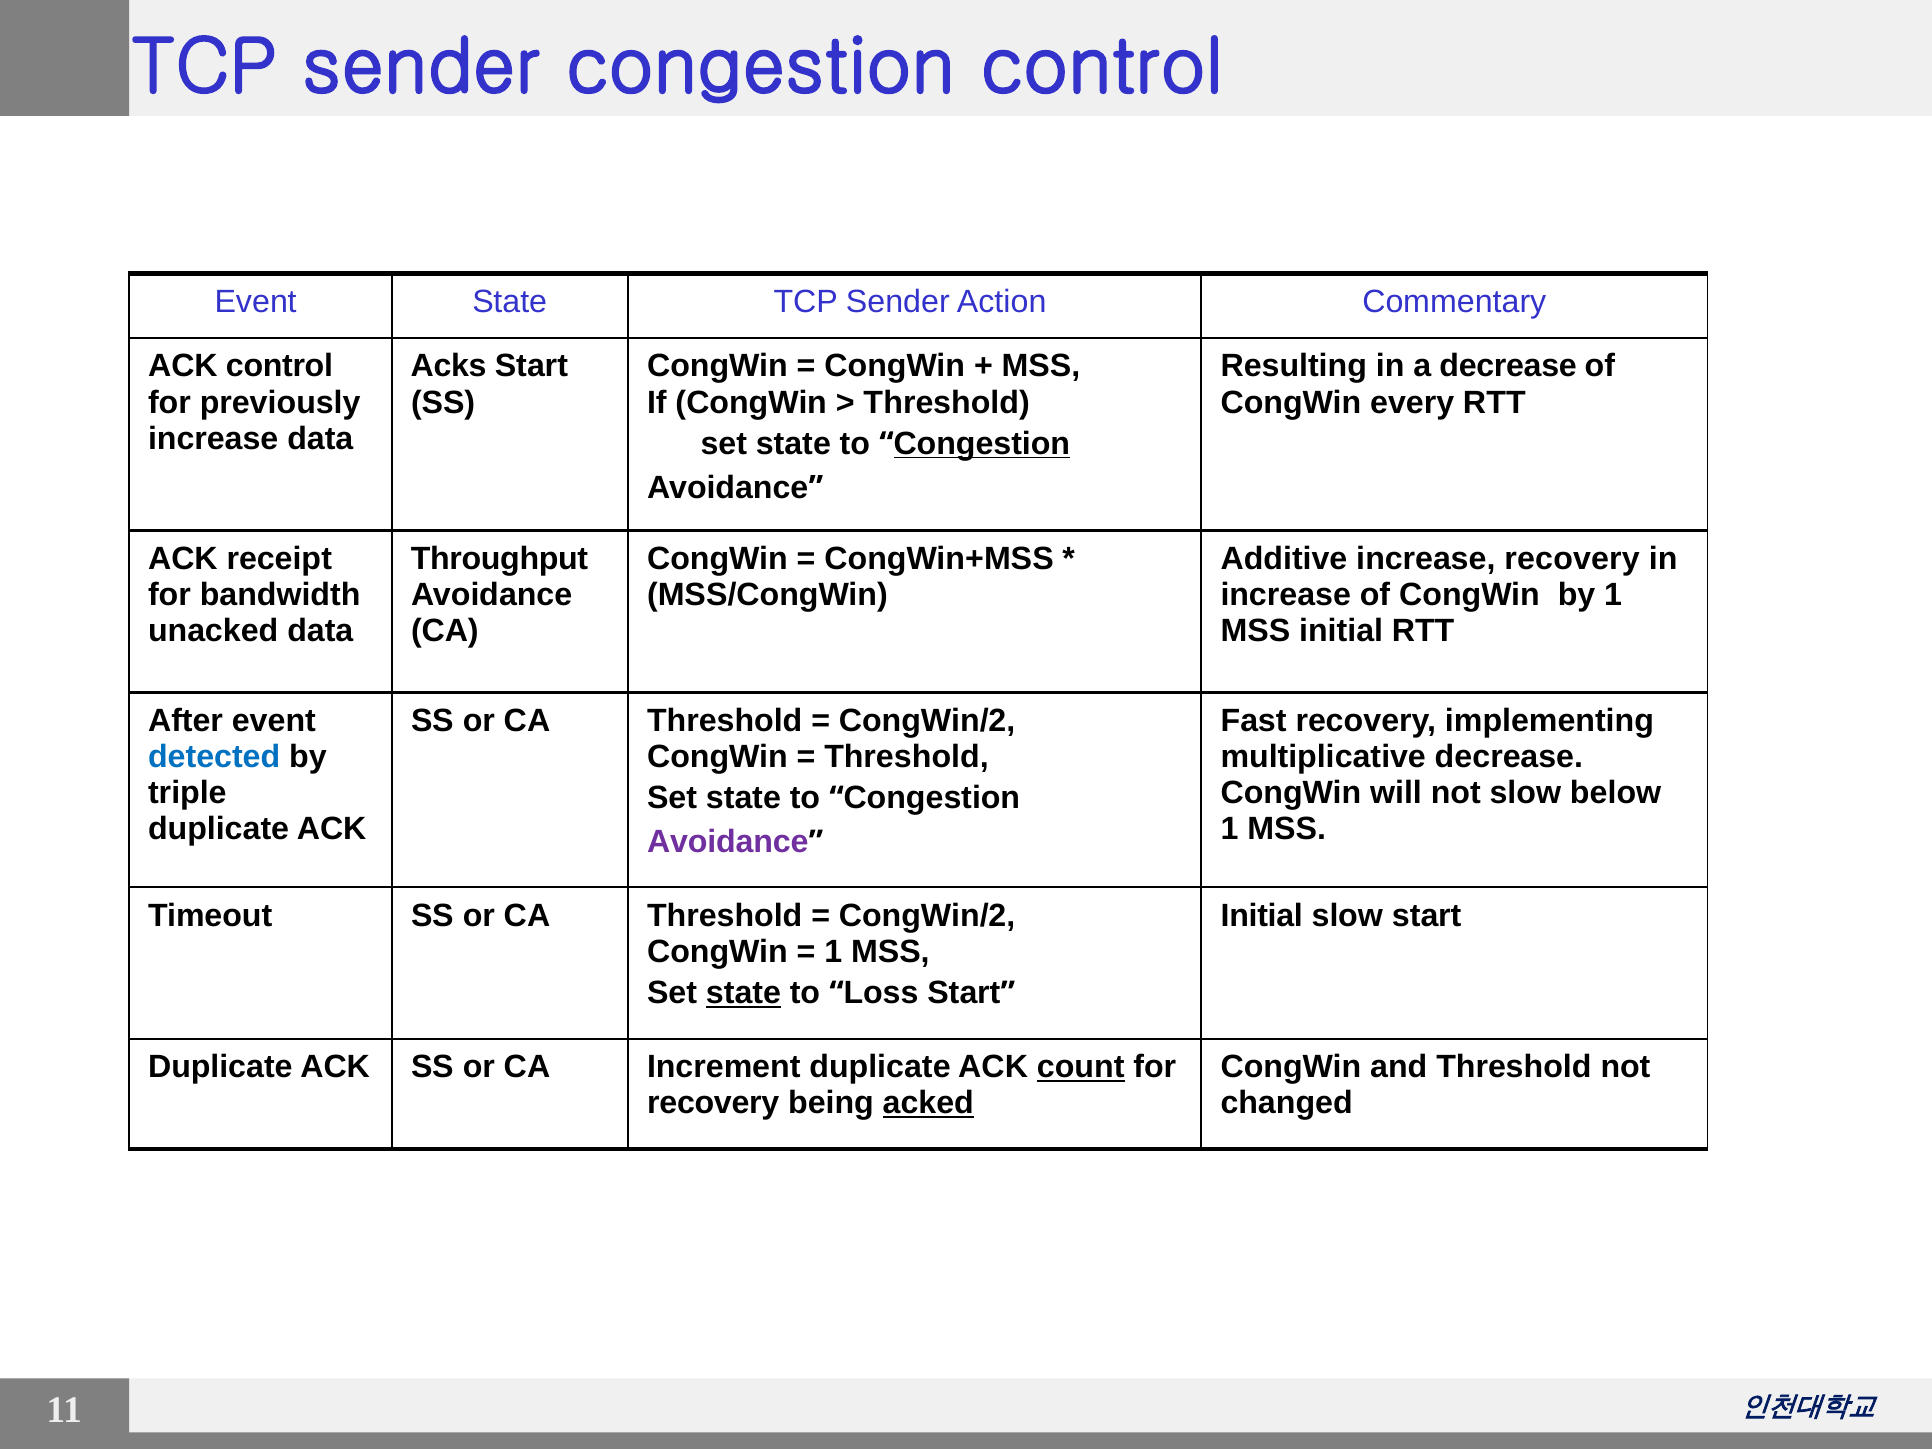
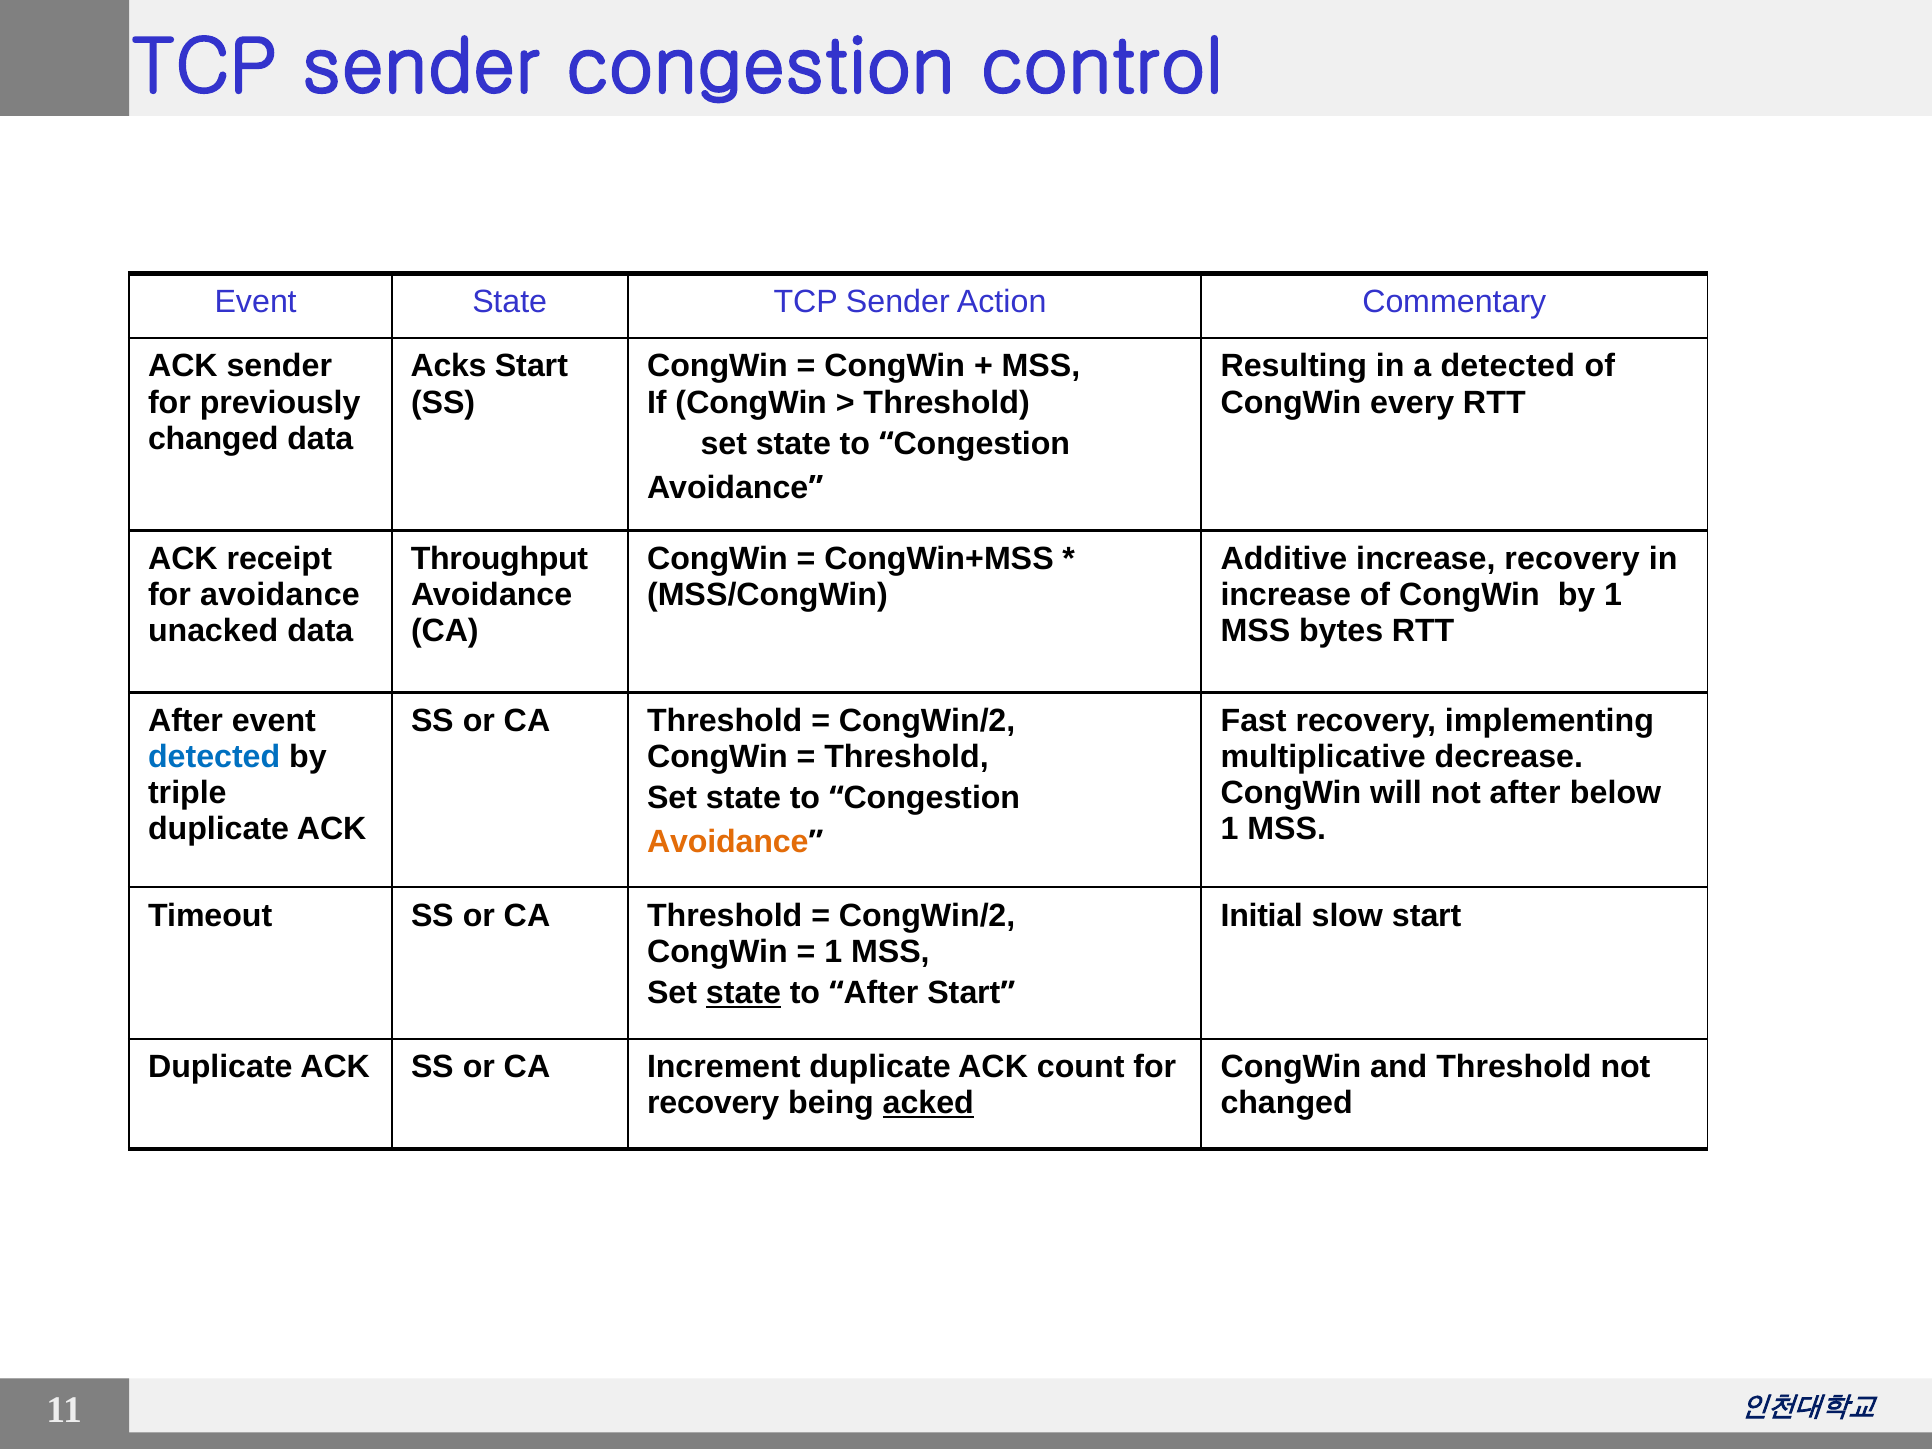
ACK control: control -> sender
a decrease: decrease -> detected
increase at (213, 438): increase -> changed
Congestion at (982, 444) underline: present -> none
for bandwidth: bandwidth -> avoidance
MSS initial: initial -> bytes
not slow: slow -> after
Avoidance at (728, 842) colour: purple -> orange
Loss at (881, 993): Loss -> After
count underline: present -> none
